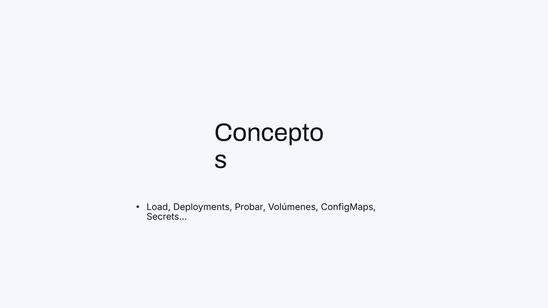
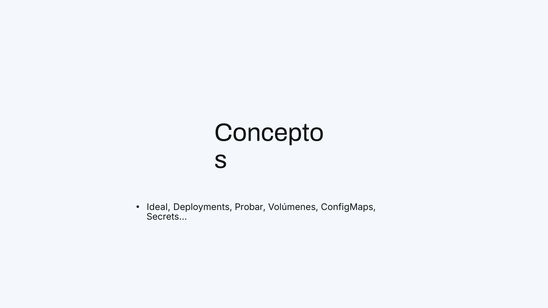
Load: Load -> Ideal
